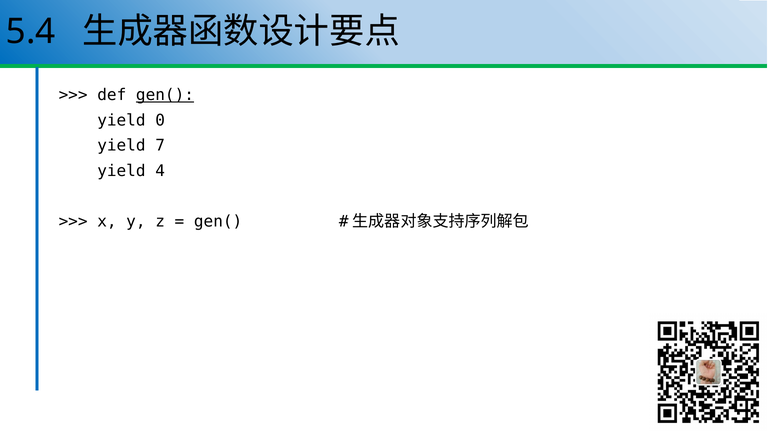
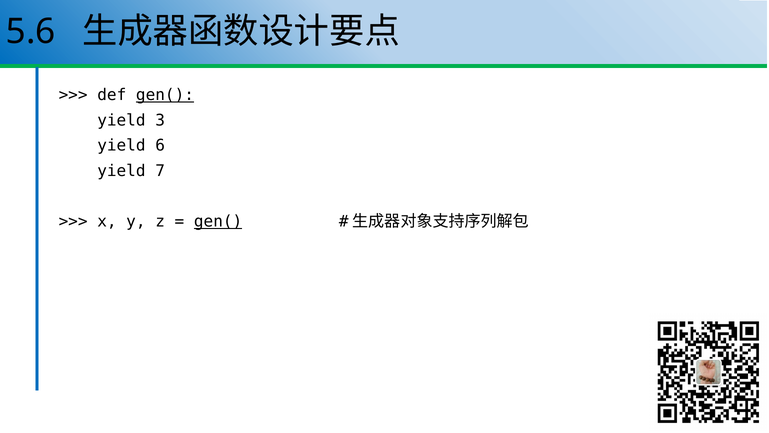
5.4: 5.4 -> 5.6
0: 0 -> 3
7: 7 -> 6
4: 4 -> 7
gen( at (218, 221) underline: none -> present
